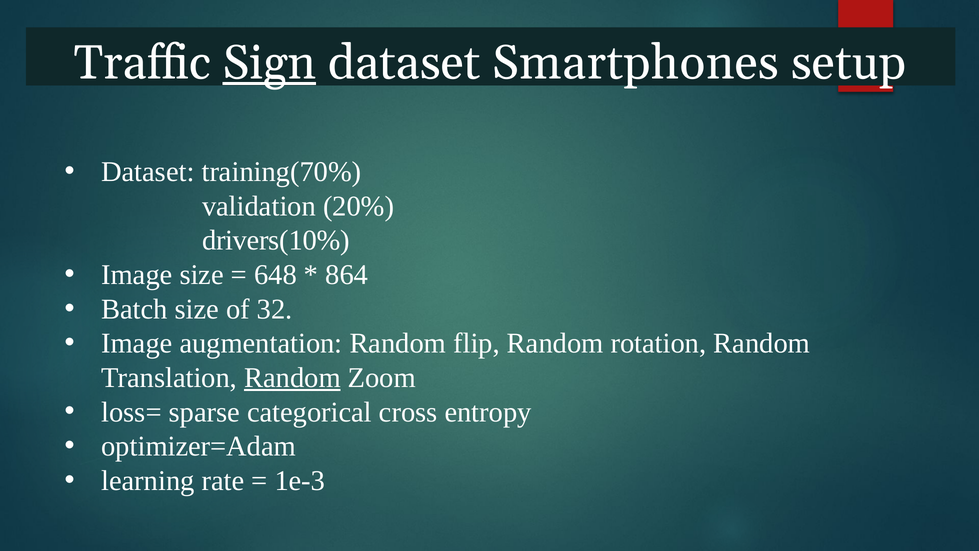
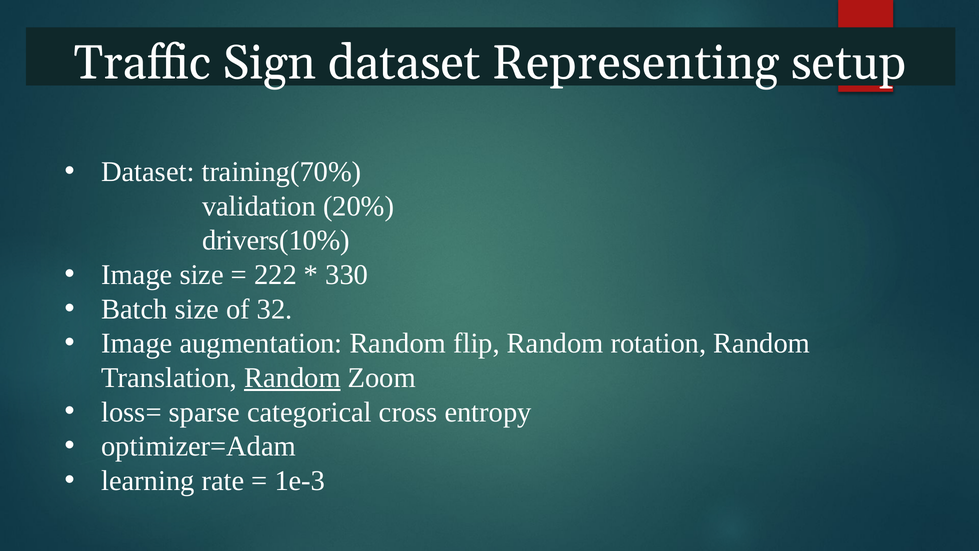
Sign underline: present -> none
Smartphones: Smartphones -> Representing
648: 648 -> 222
864: 864 -> 330
